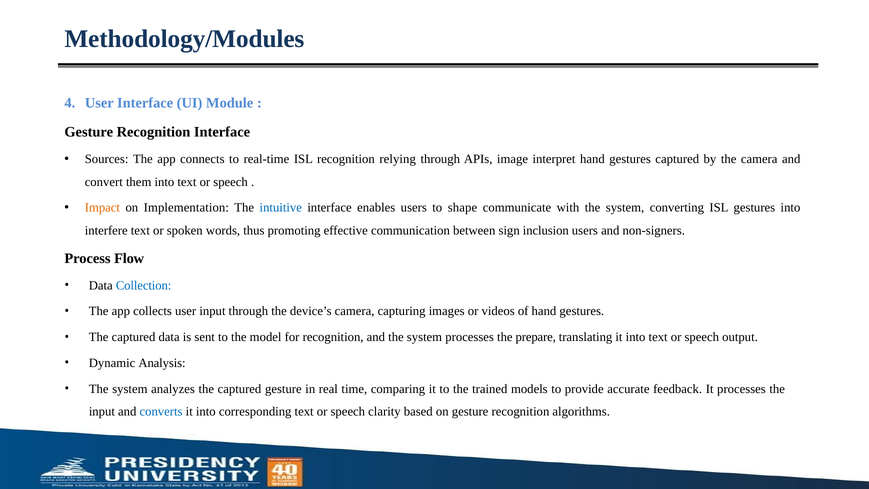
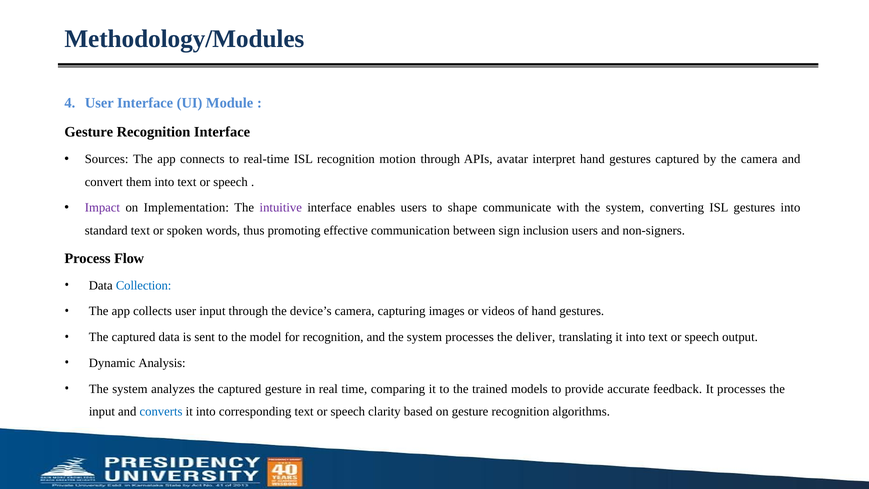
relying: relying -> motion
image: image -> avatar
Impact colour: orange -> purple
intuitive colour: blue -> purple
interfere: interfere -> standard
prepare: prepare -> deliver
